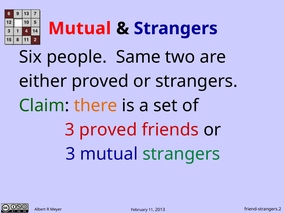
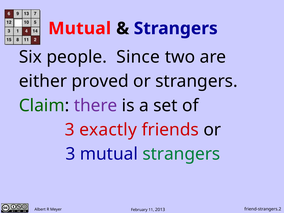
Same: Same -> Since
there colour: orange -> purple
3 proved: proved -> exactly
